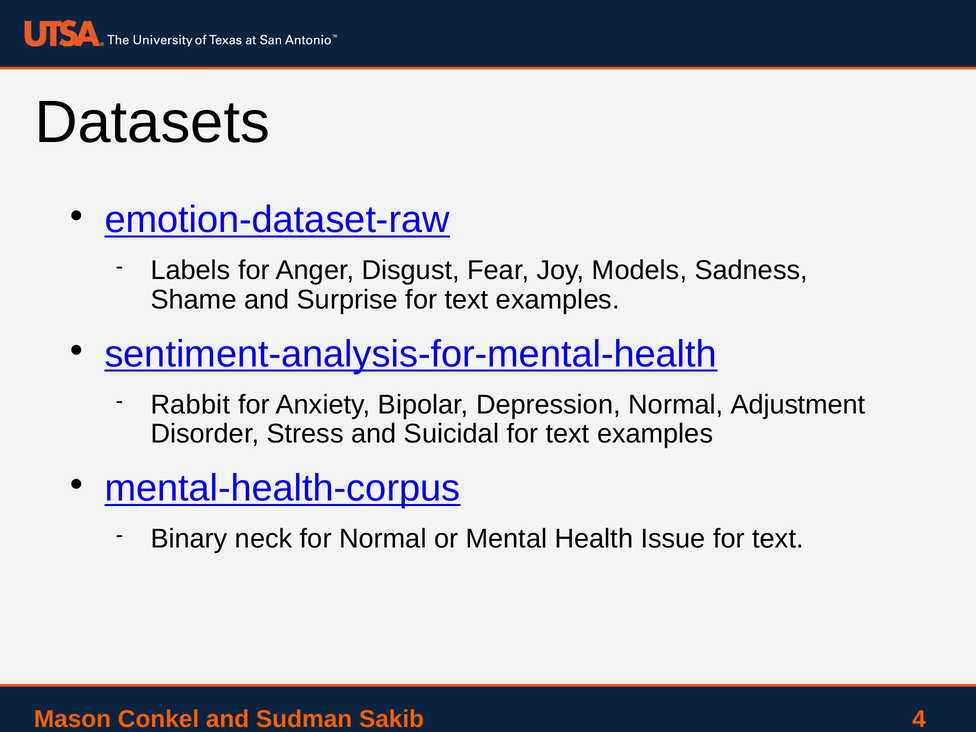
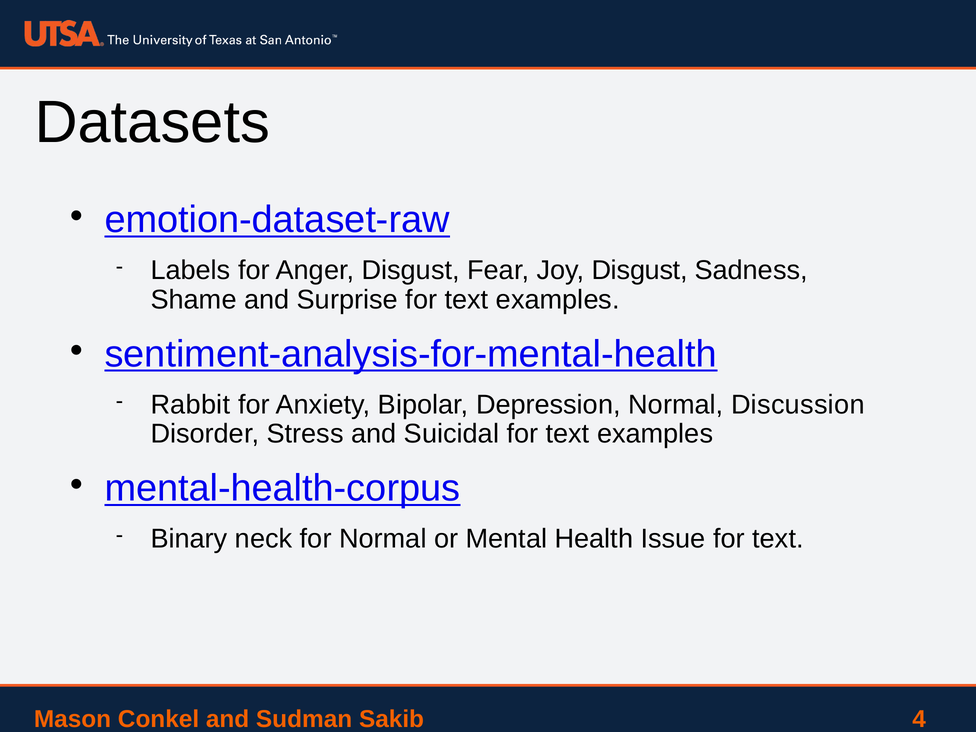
Joy Models: Models -> Disgust
Adjustment: Adjustment -> Discussion
